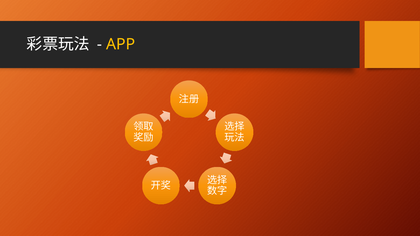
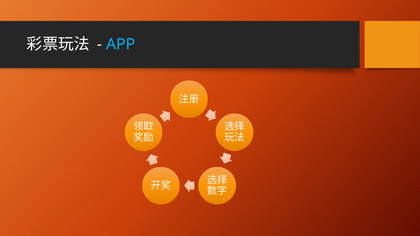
APP colour: yellow -> light blue
